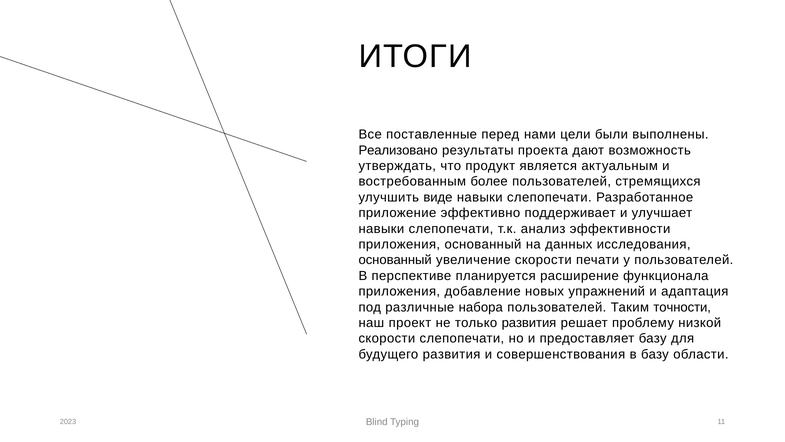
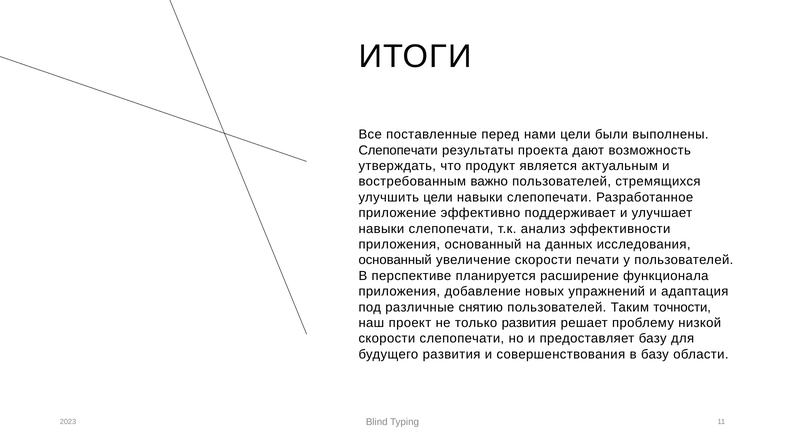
Реализовано at (398, 150): Реализовано -> Слепопечати
более: более -> важно
улучшить виде: виде -> цели
набора: набора -> снятию
